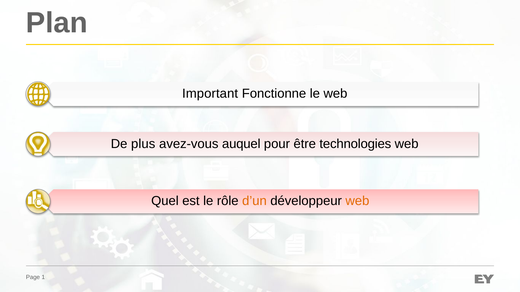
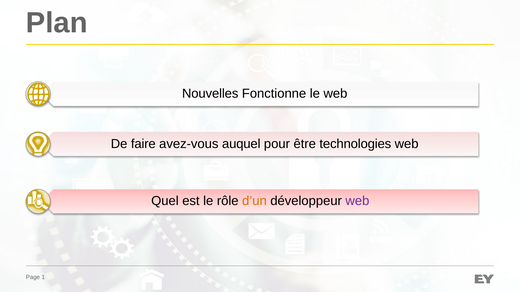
Important: Important -> Nouvelles
plus: plus -> faire
web at (357, 201) colour: orange -> purple
